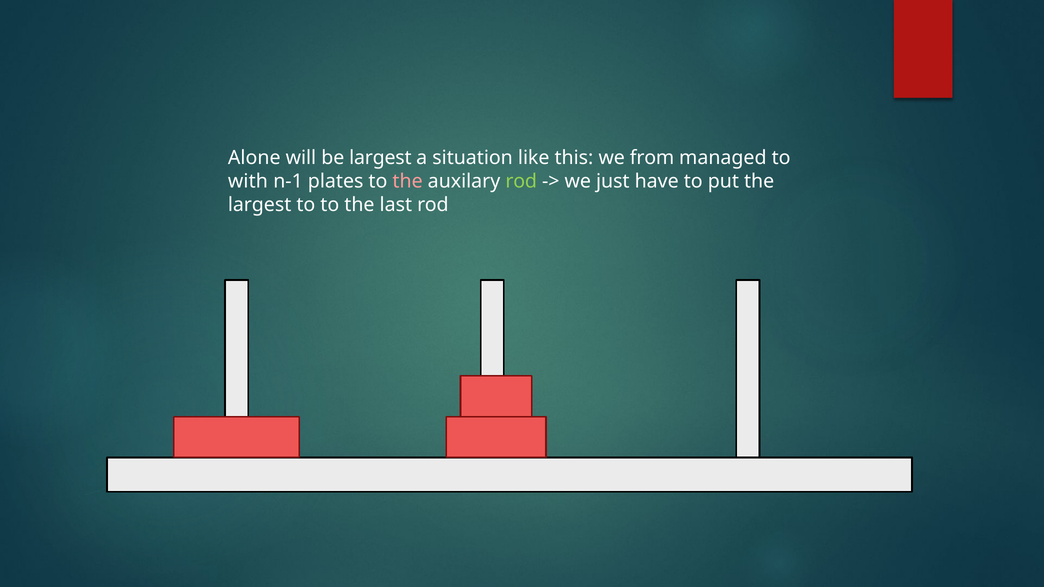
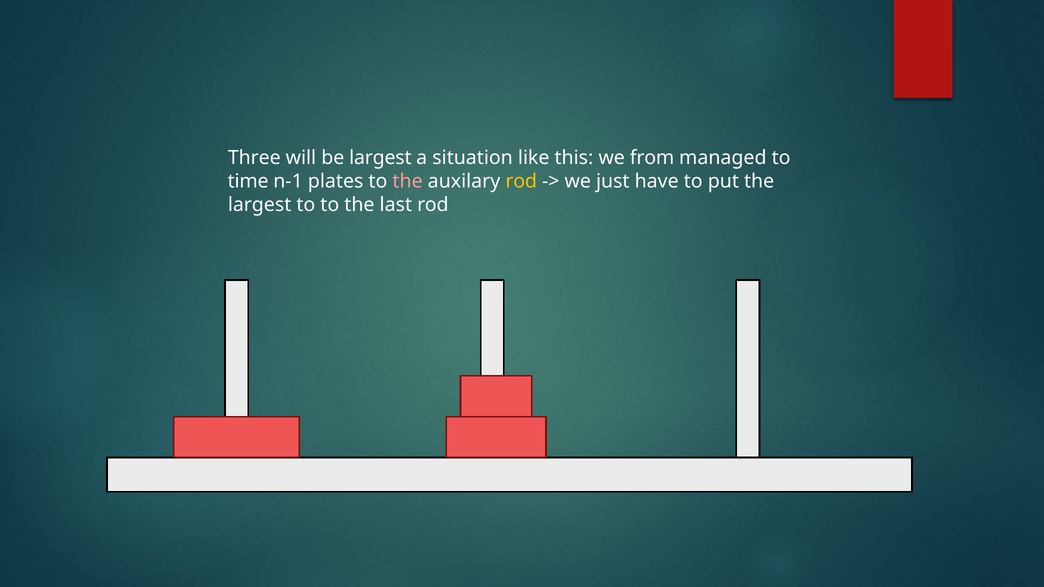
Alone: Alone -> Three
with: with -> time
rod at (521, 182) colour: light green -> yellow
